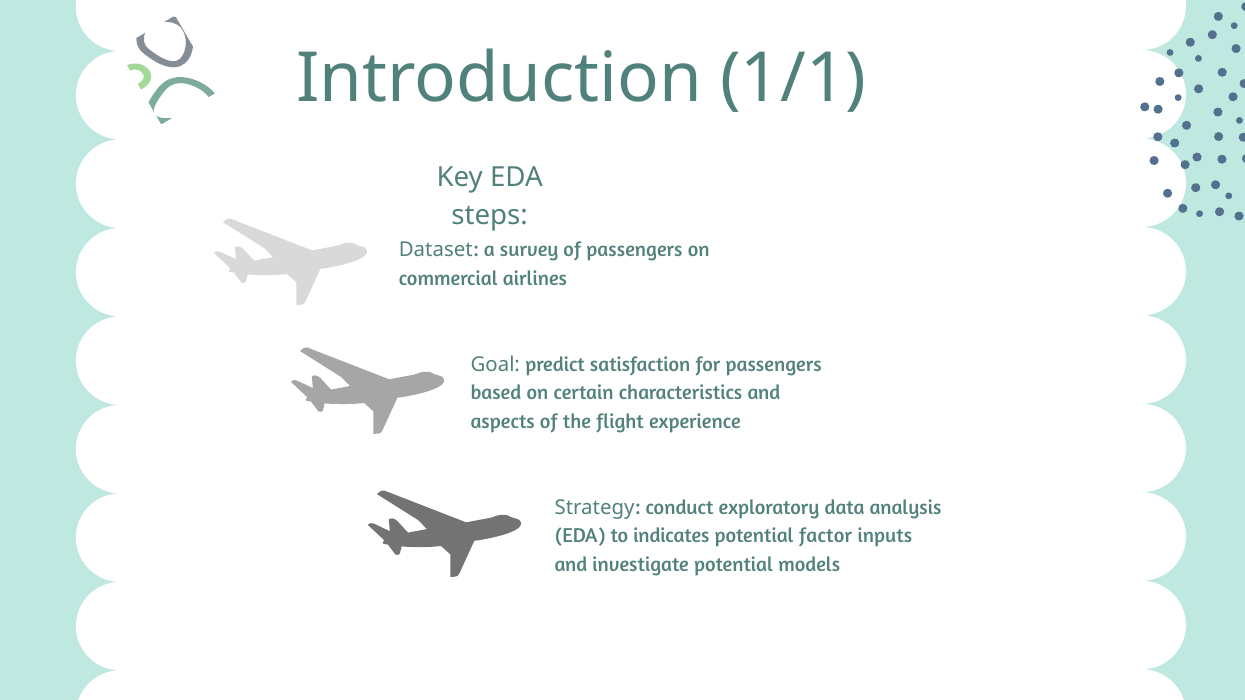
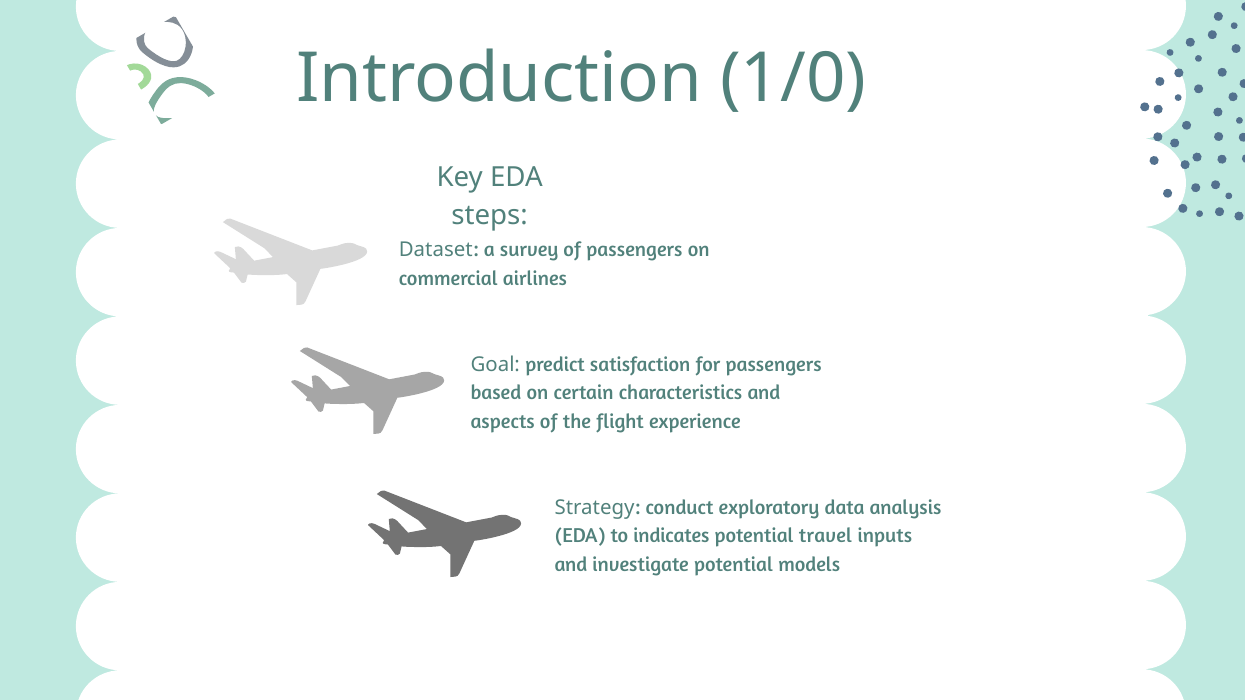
1/1: 1/1 -> 1/0
factor: factor -> travel
